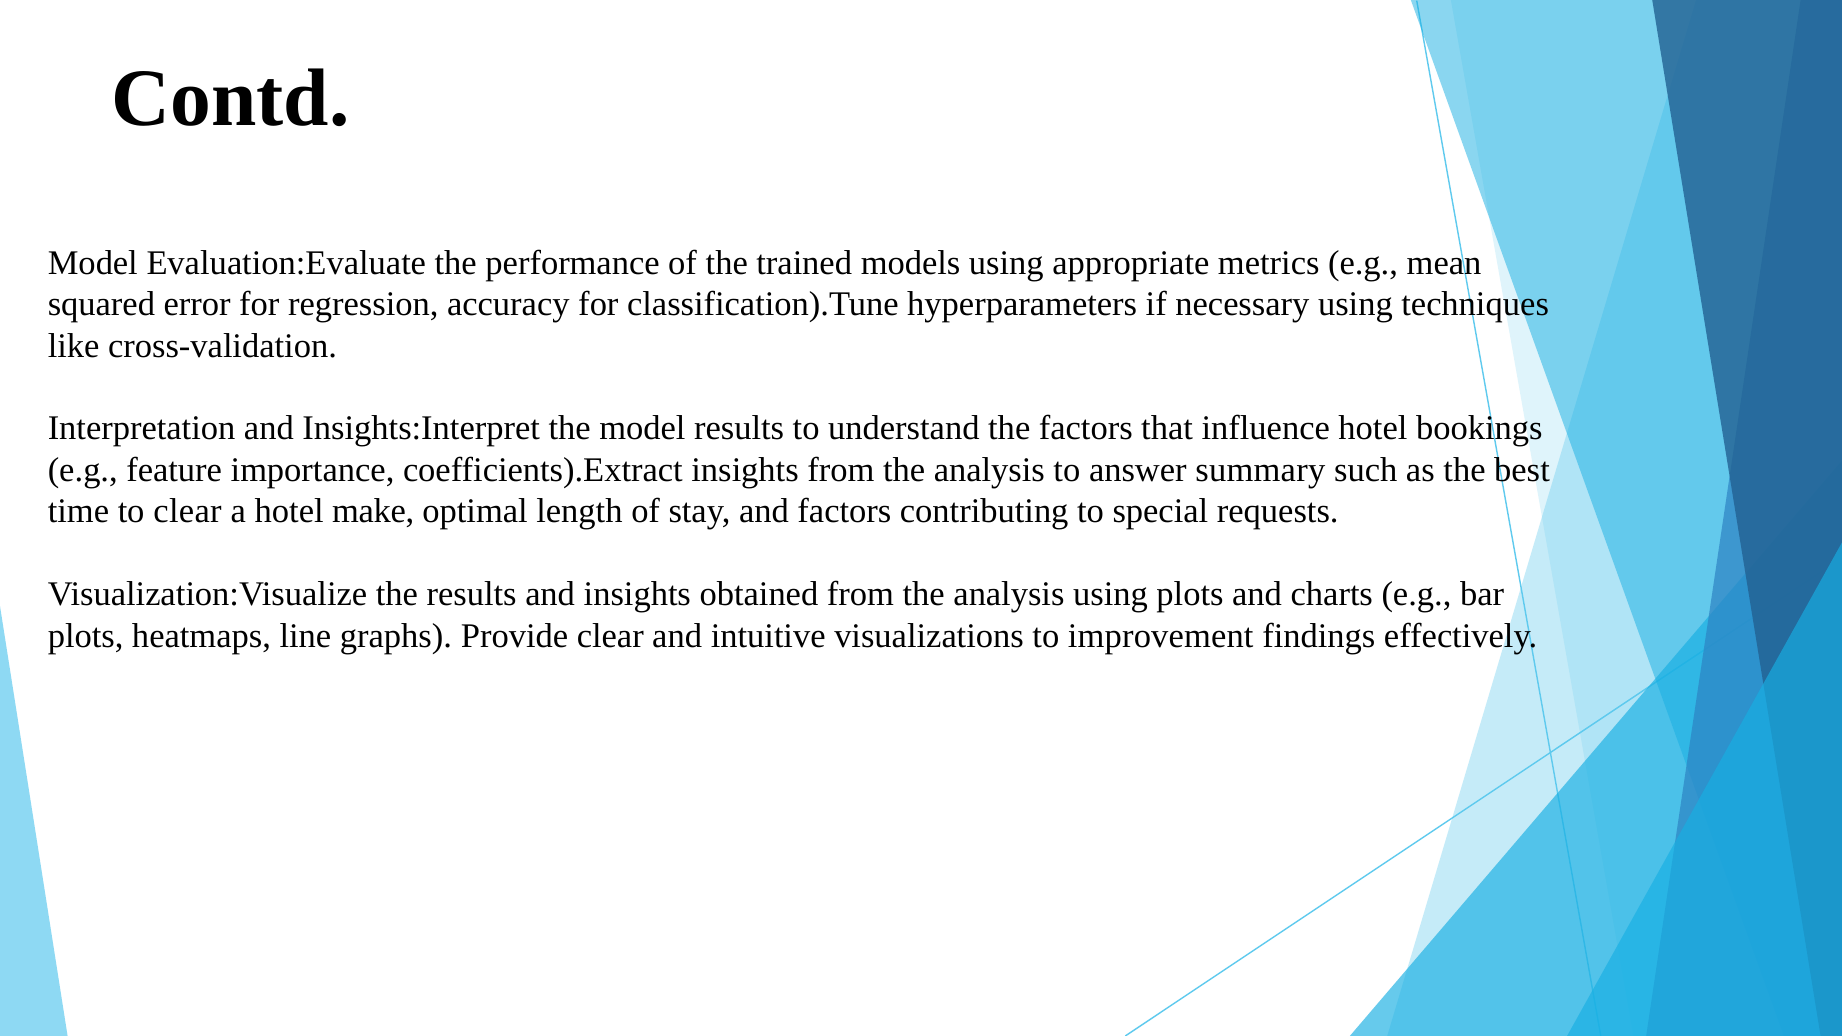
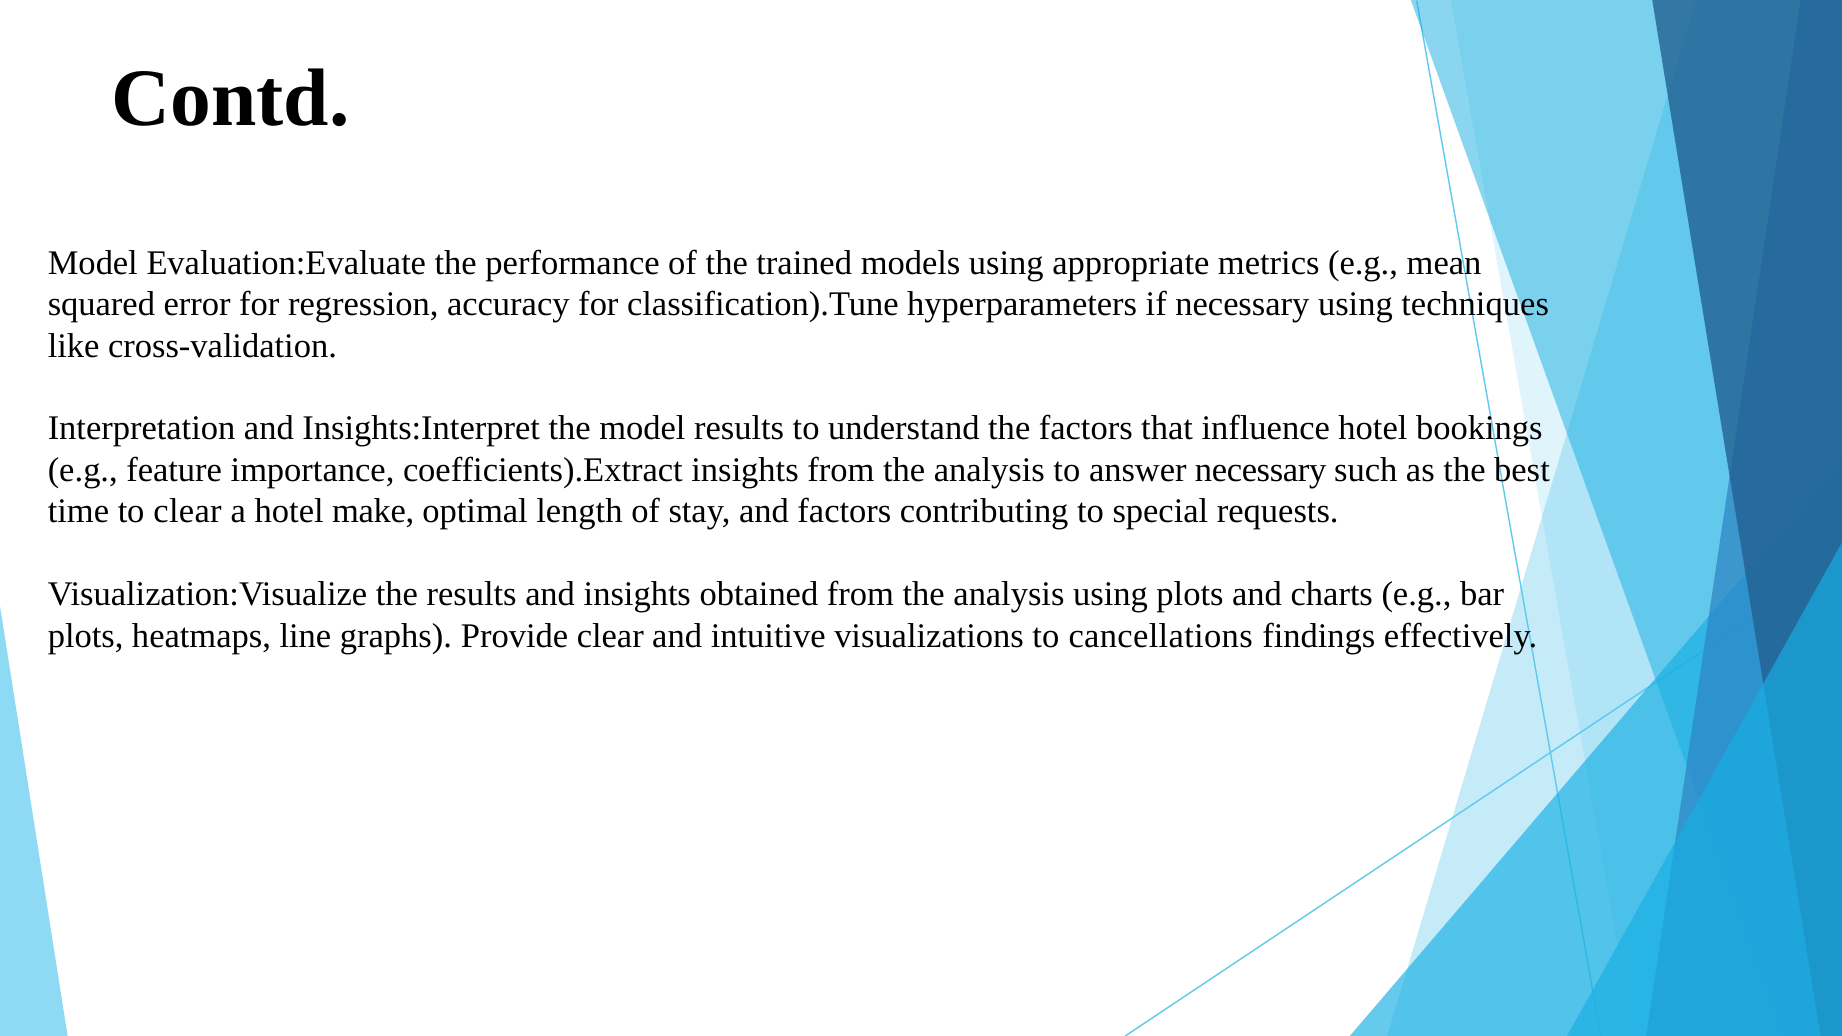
answer summary: summary -> necessary
improvement: improvement -> cancellations
